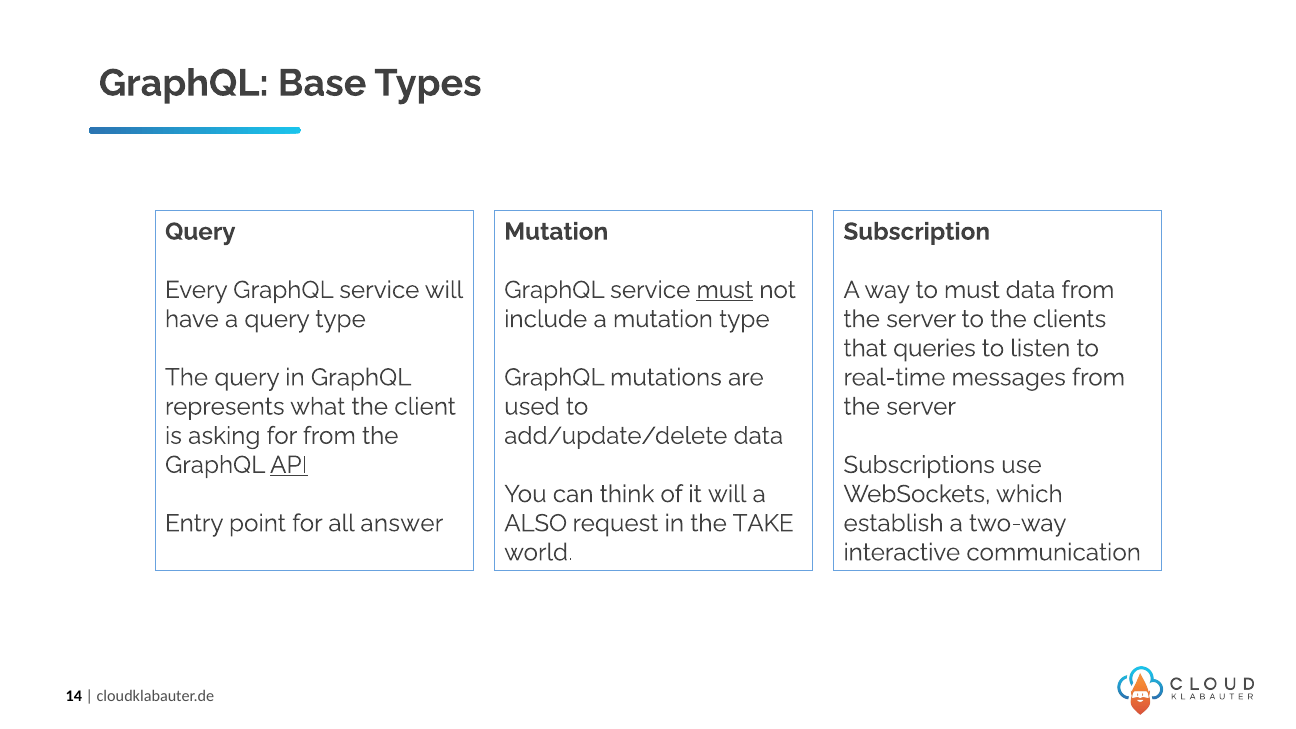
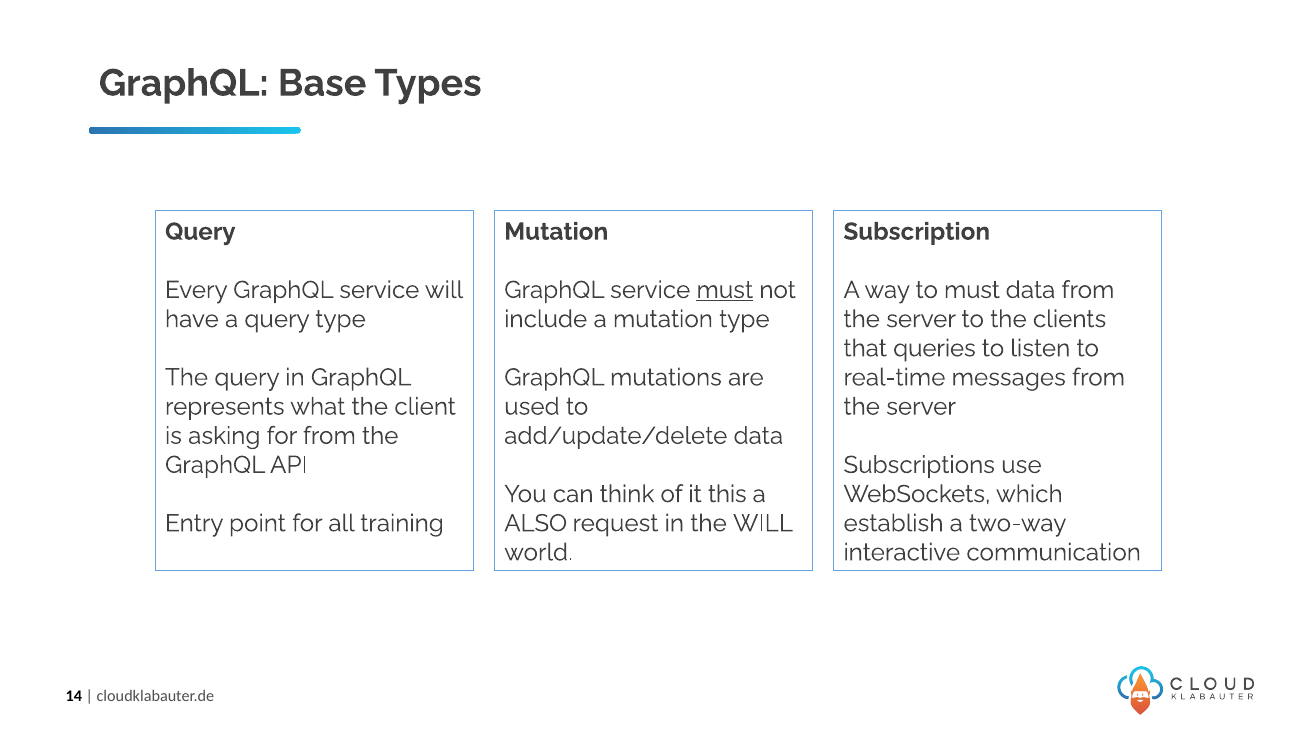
API underline: present -> none
it will: will -> this
answer: answer -> training
the TAKE: TAKE -> WILL
